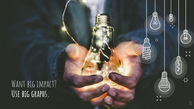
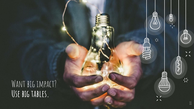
graphs: graphs -> tables
